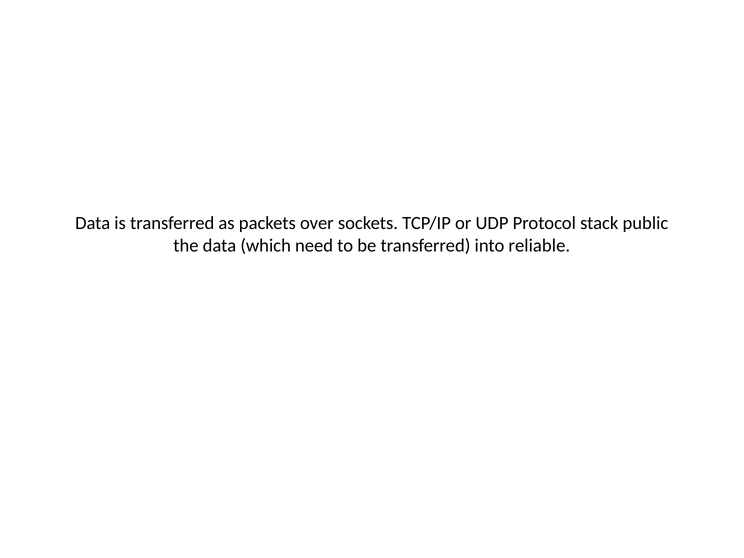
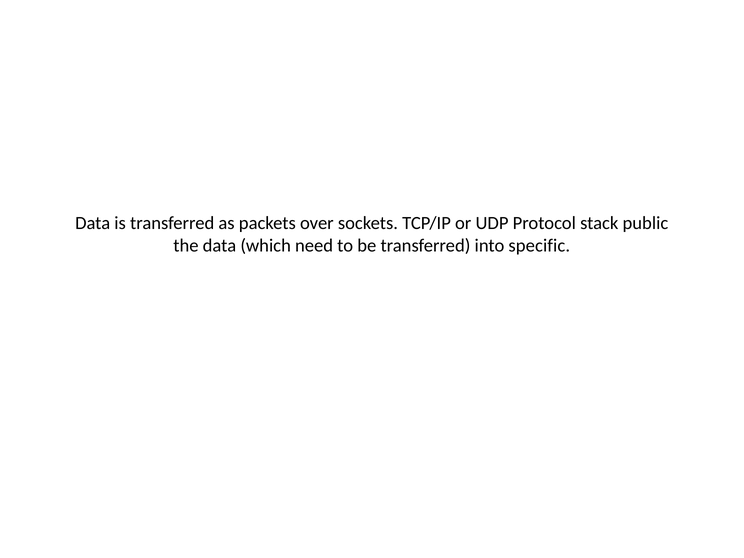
reliable: reliable -> specific
